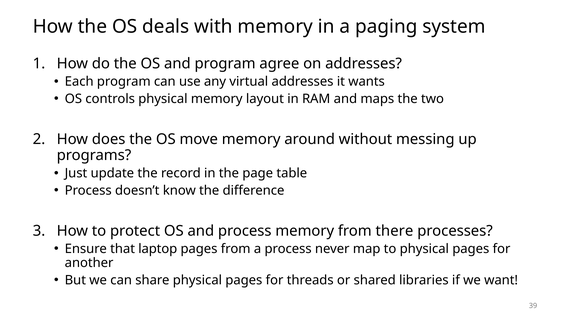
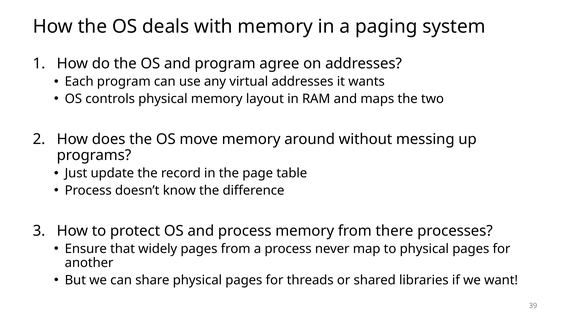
laptop: laptop -> widely
